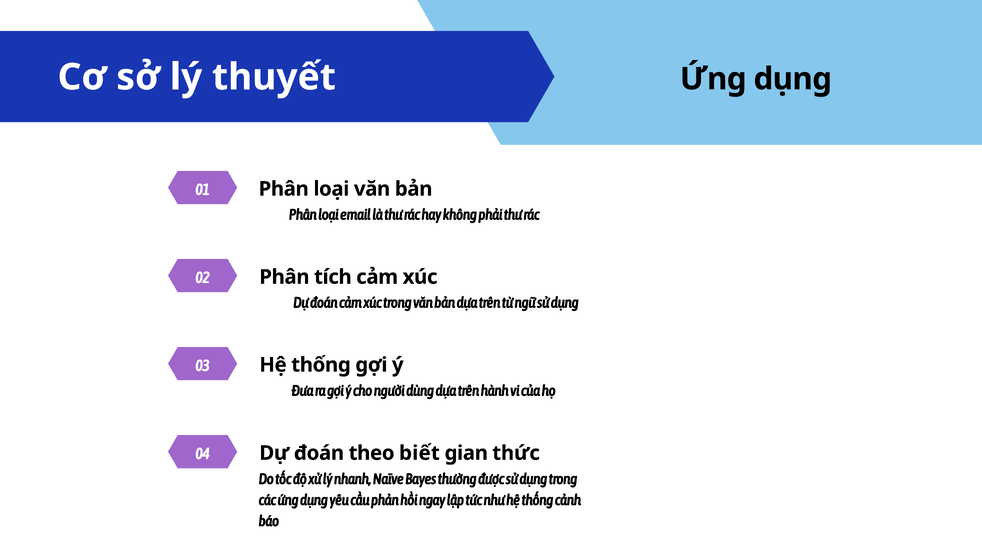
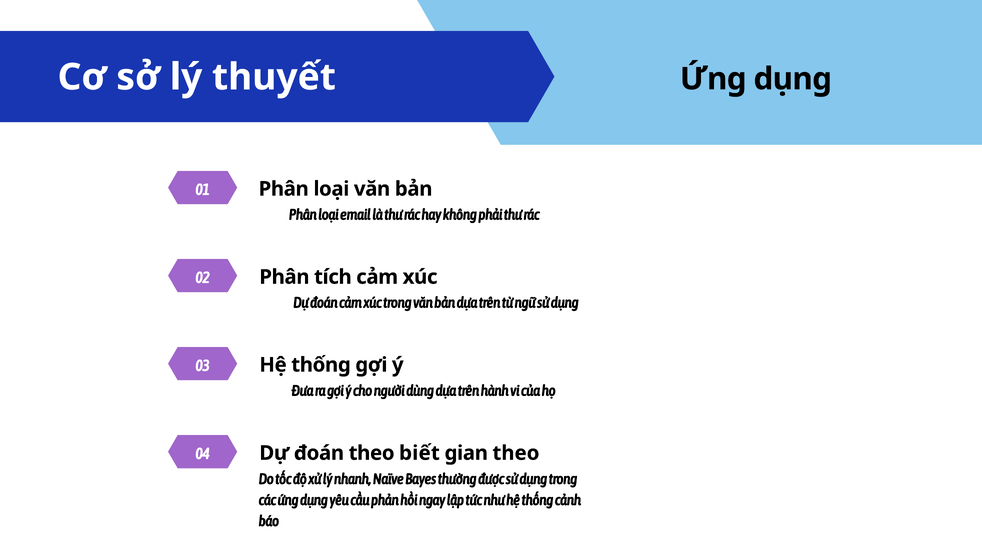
gian thức: thức -> theo
